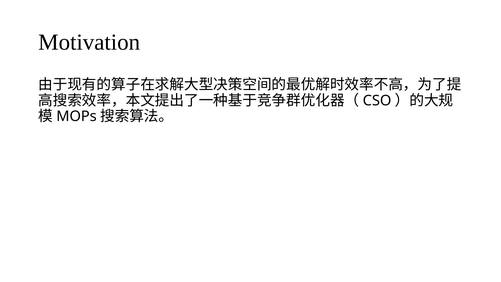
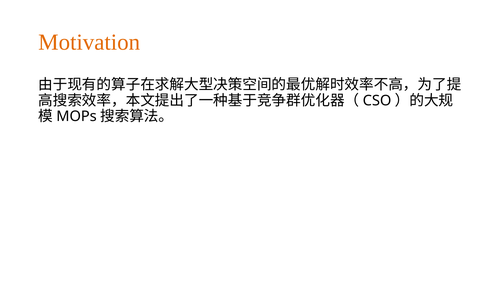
Motivation colour: black -> orange
